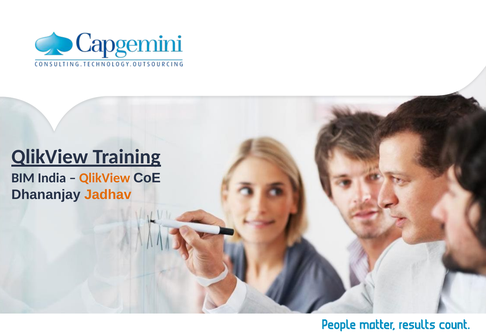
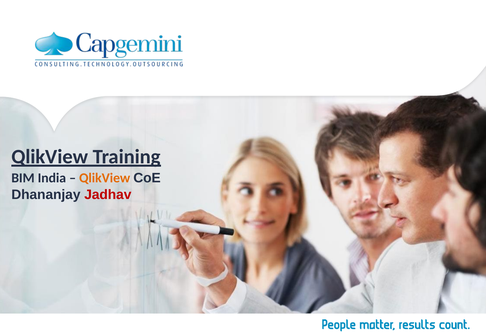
Jadhav colour: orange -> red
